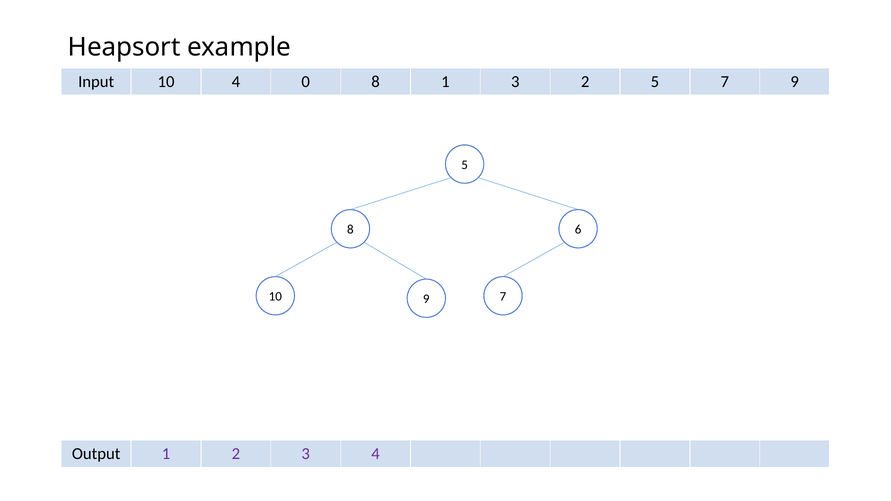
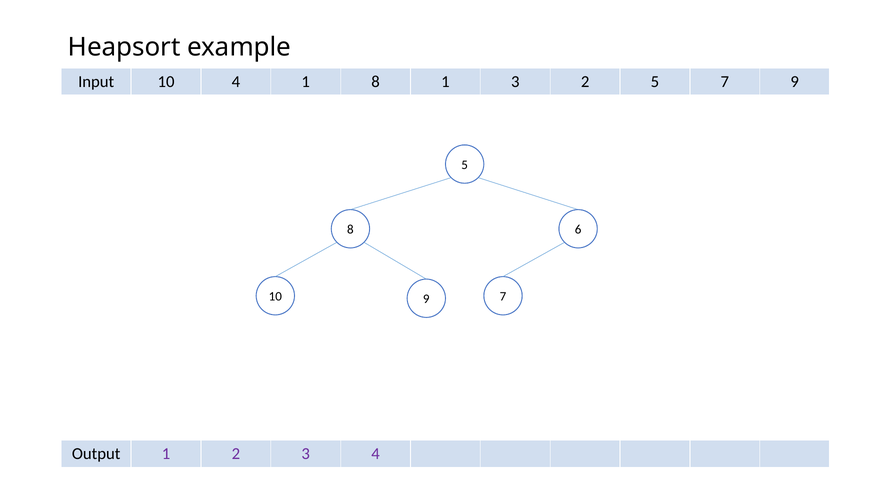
4 0: 0 -> 1
